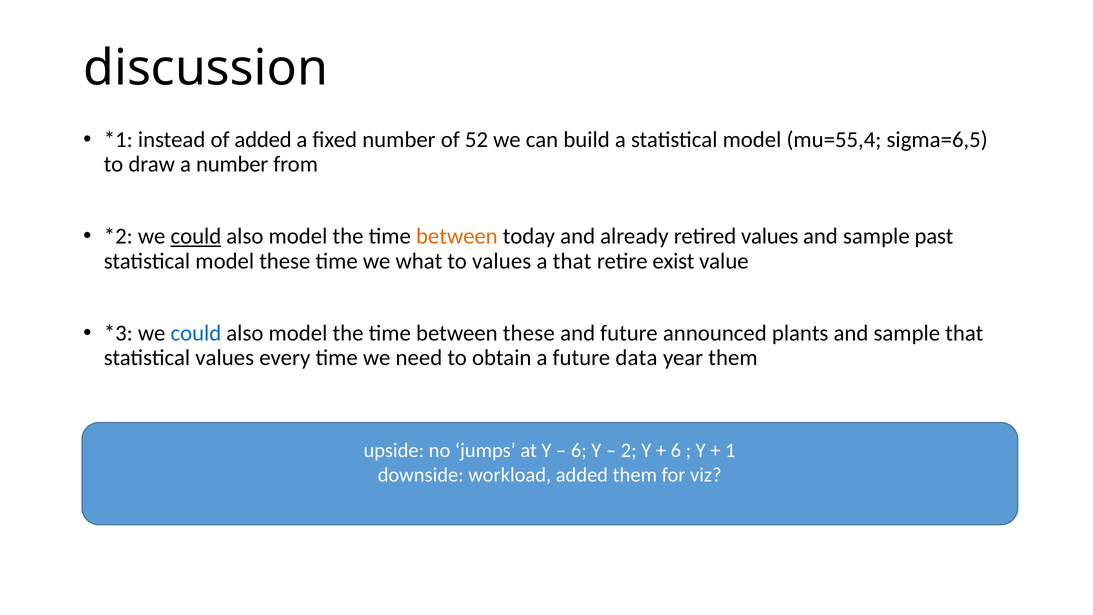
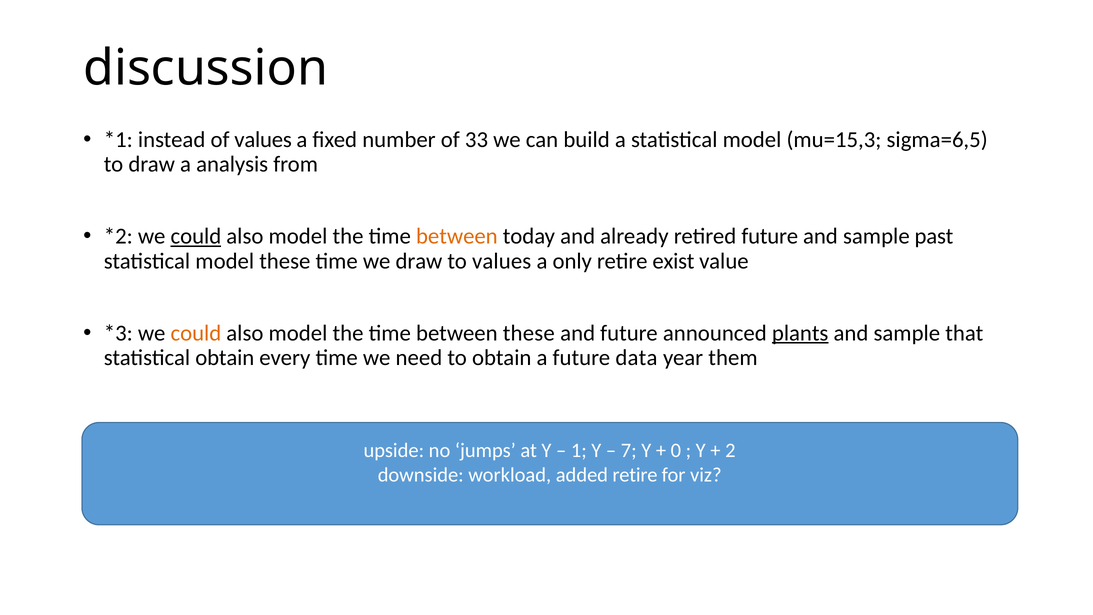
of added: added -> values
52: 52 -> 33
mu=55,4: mu=55,4 -> mu=15,3
a number: number -> analysis
retired values: values -> future
we what: what -> draw
a that: that -> only
could at (196, 333) colour: blue -> orange
plants underline: none -> present
statistical values: values -> obtain
6 at (579, 450): 6 -> 1
2: 2 -> 7
6 at (676, 450): 6 -> 0
1: 1 -> 2
added them: them -> retire
